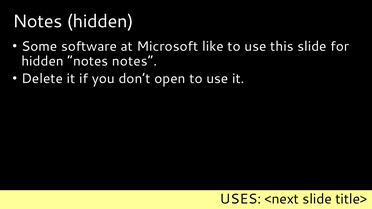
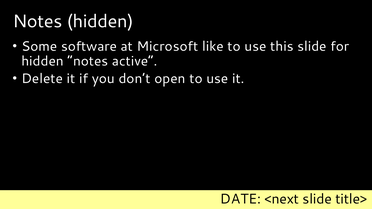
notes notes: notes -> active
USES: USES -> DATE
